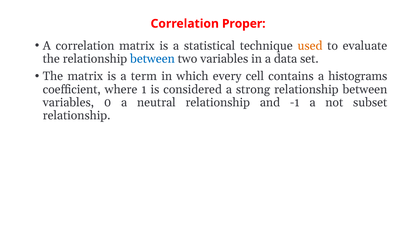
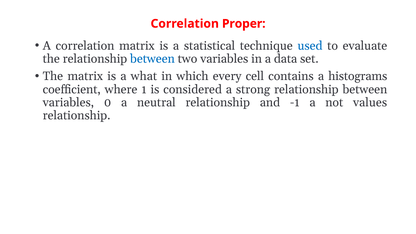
used colour: orange -> blue
term: term -> what
subset: subset -> values
